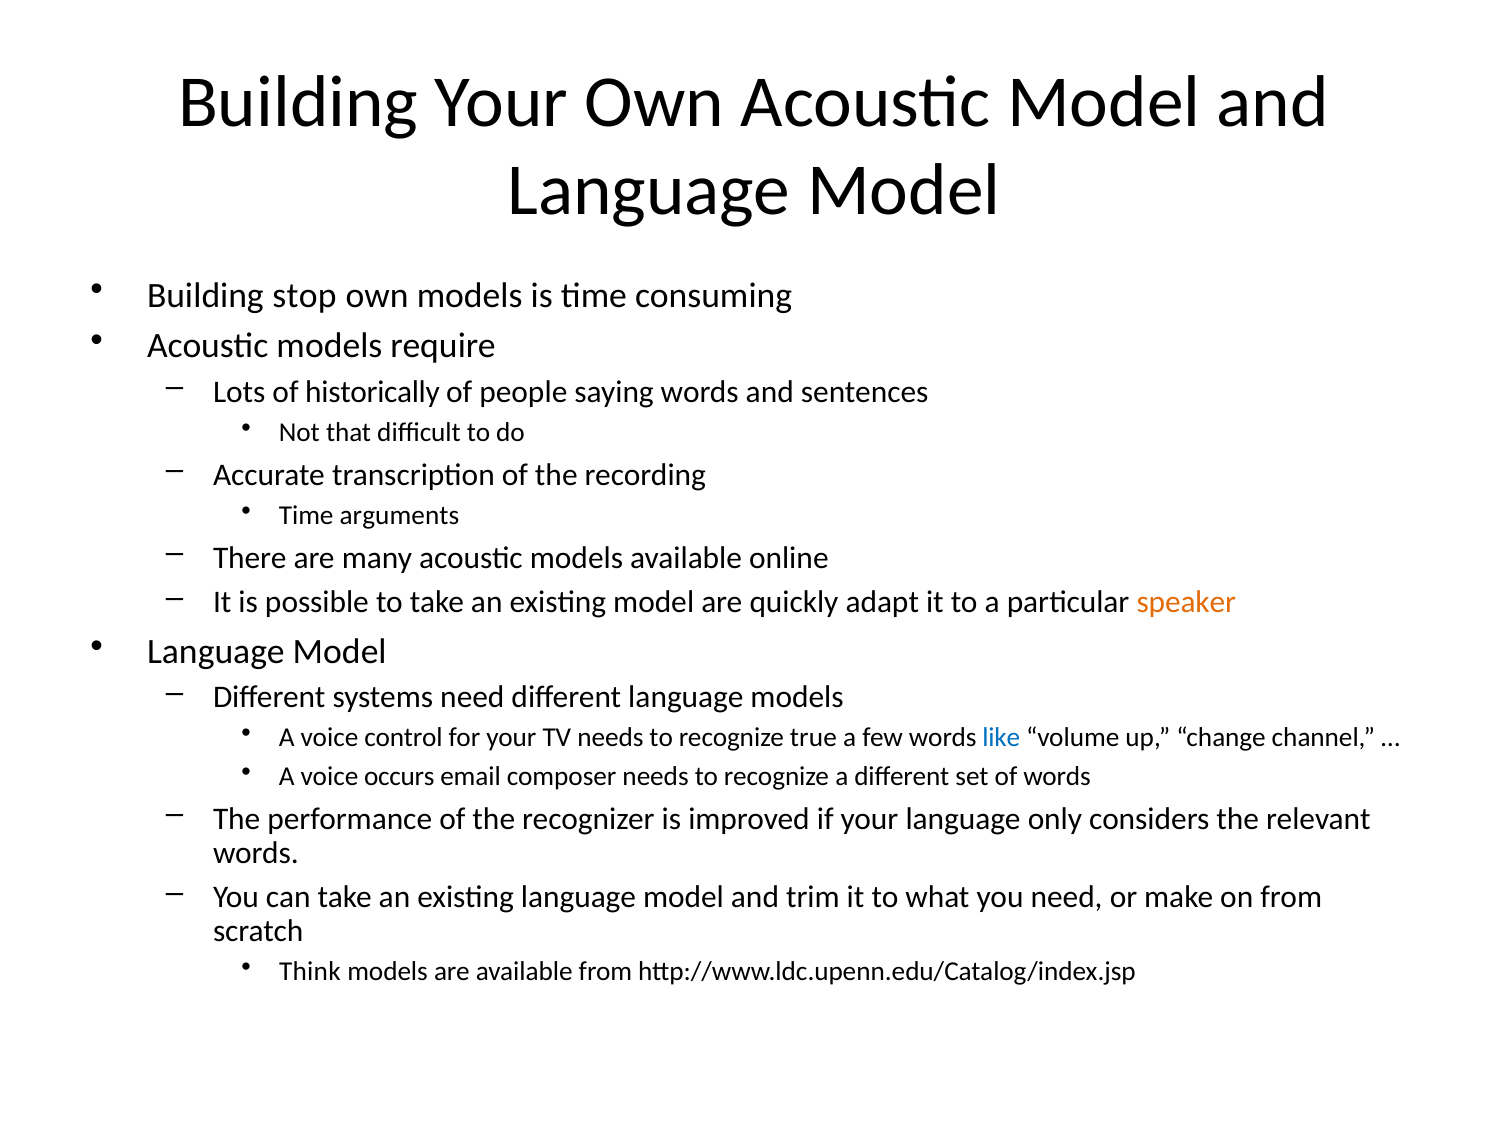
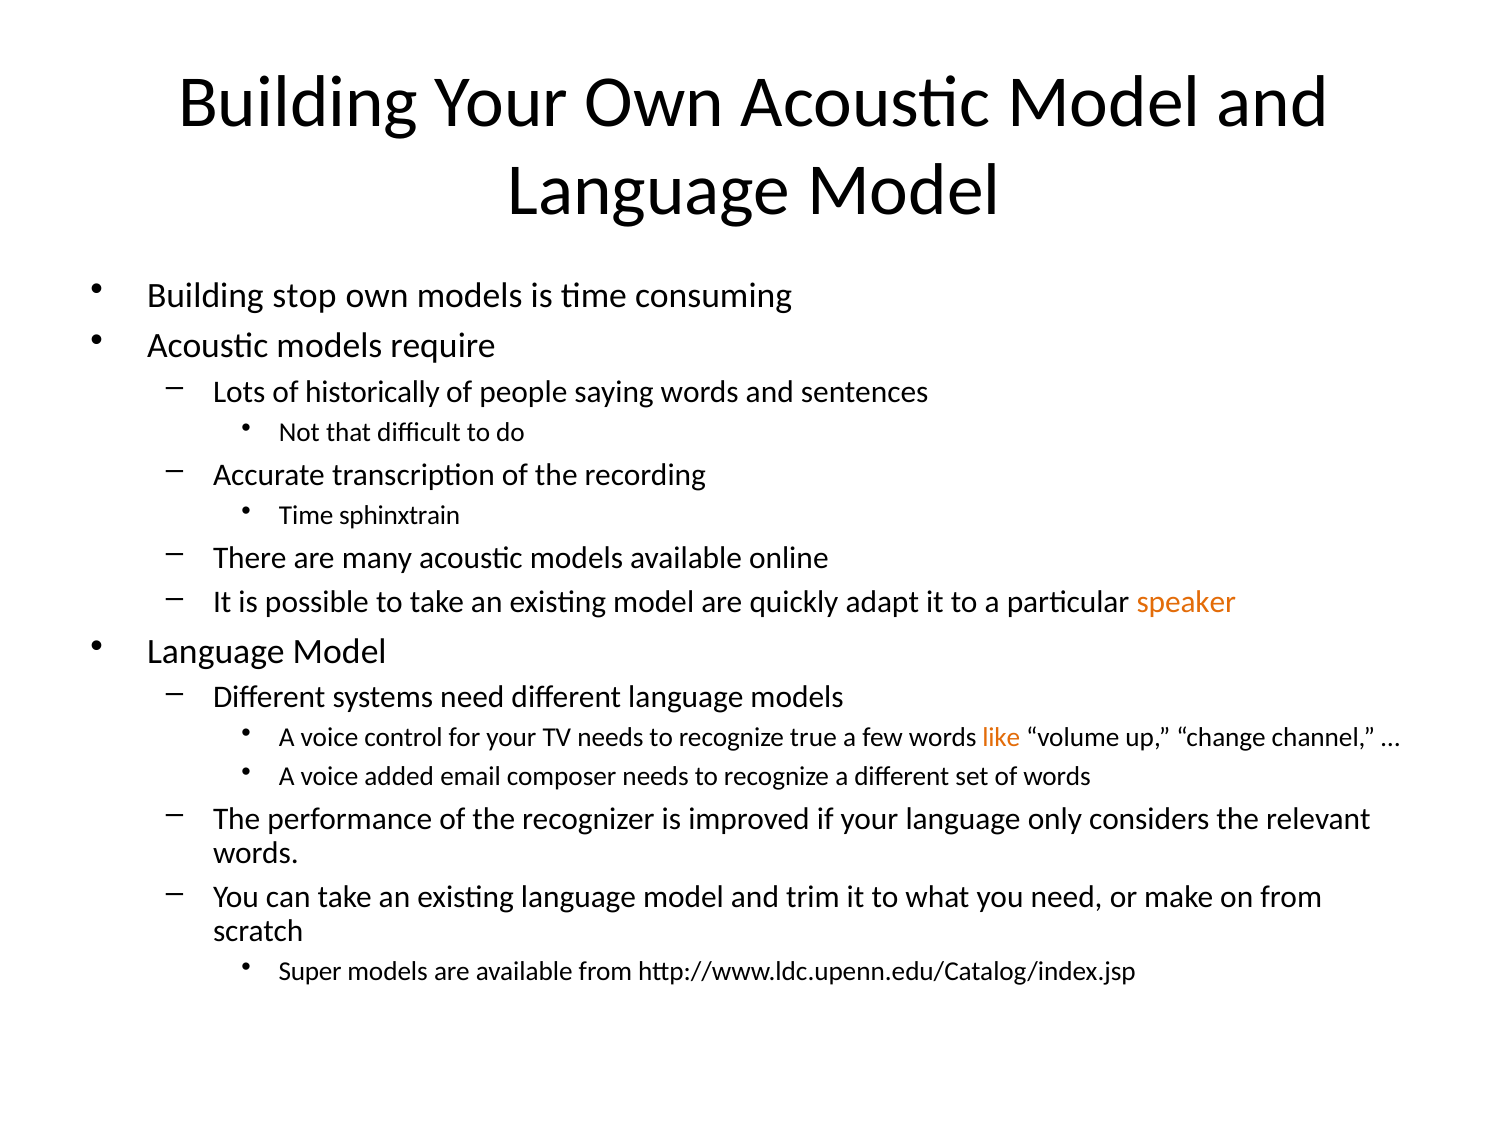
arguments: arguments -> sphinxtrain
like colour: blue -> orange
occurs: occurs -> added
Think: Think -> Super
